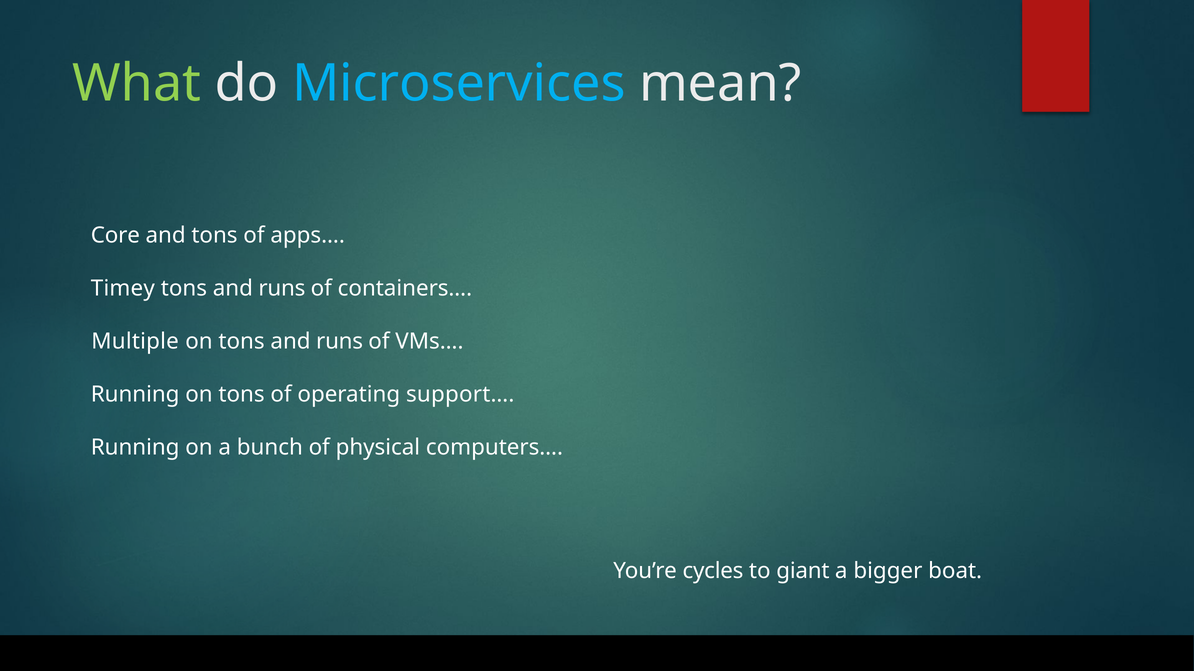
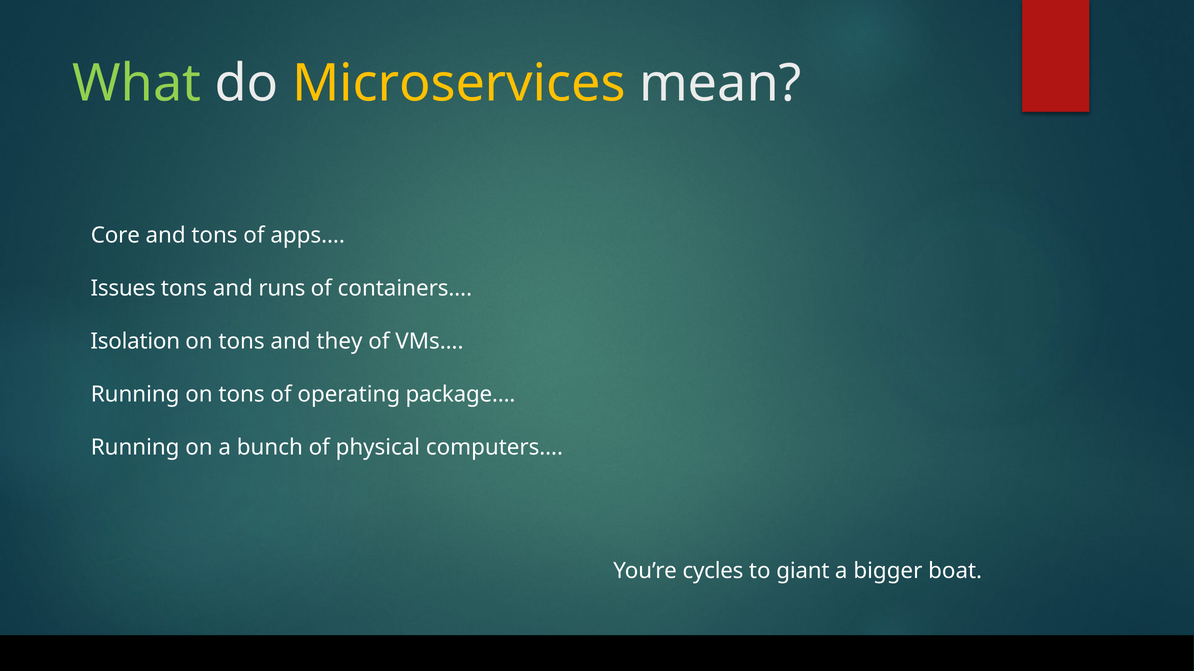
Microservices colour: light blue -> yellow
Timey: Timey -> Issues
Multiple: Multiple -> Isolation
on tons and runs: runs -> they
support…: support… -> package…
